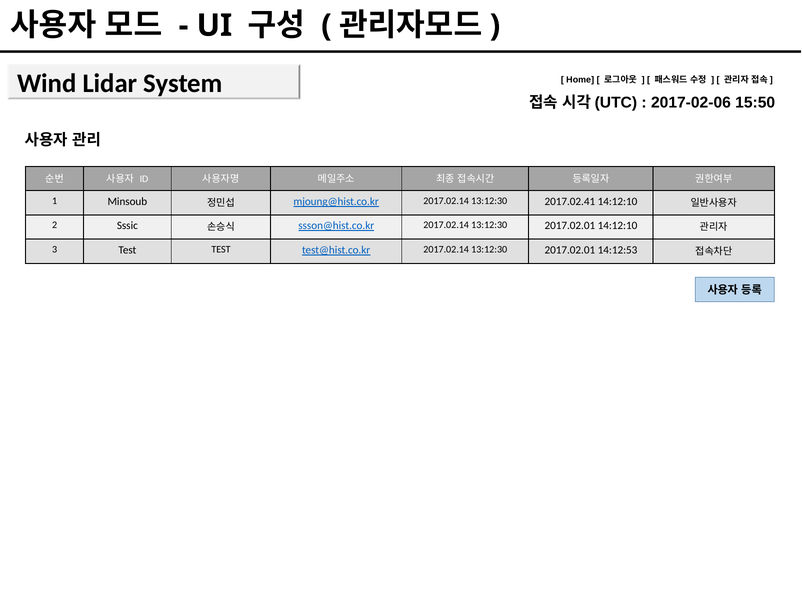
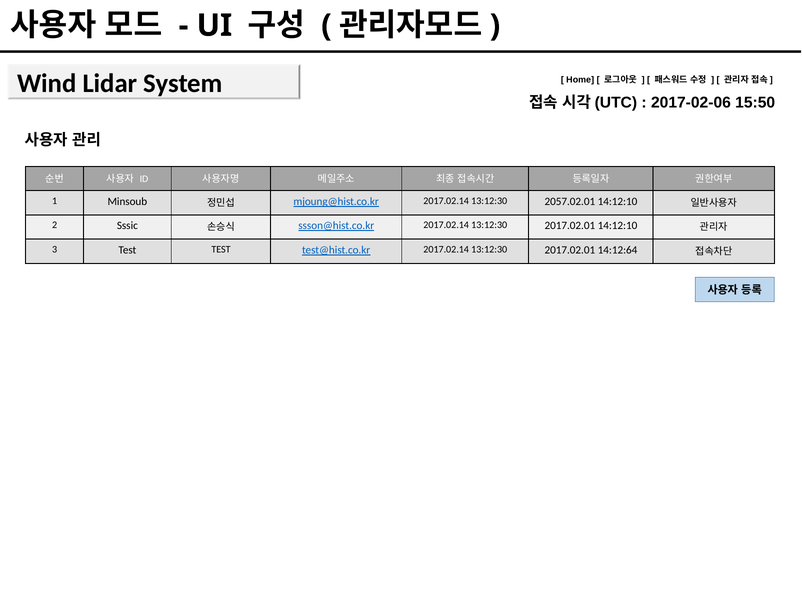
2017.02.41: 2017.02.41 -> 2057.02.01
14:12:53: 14:12:53 -> 14:12:64
